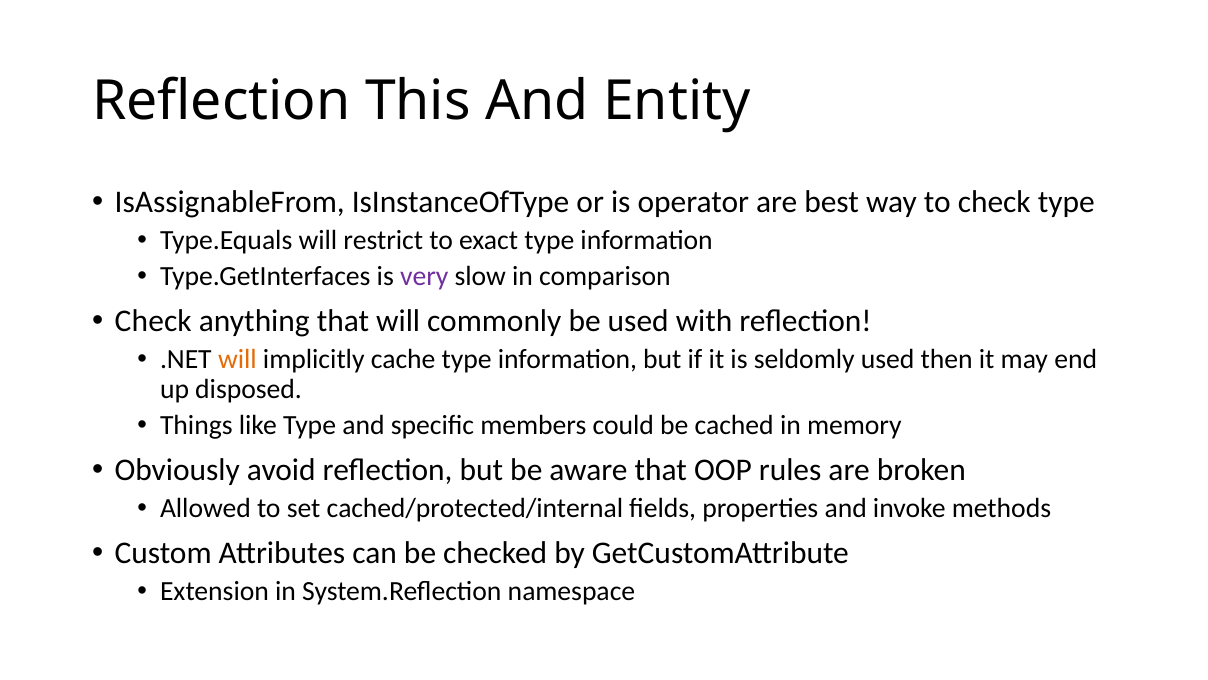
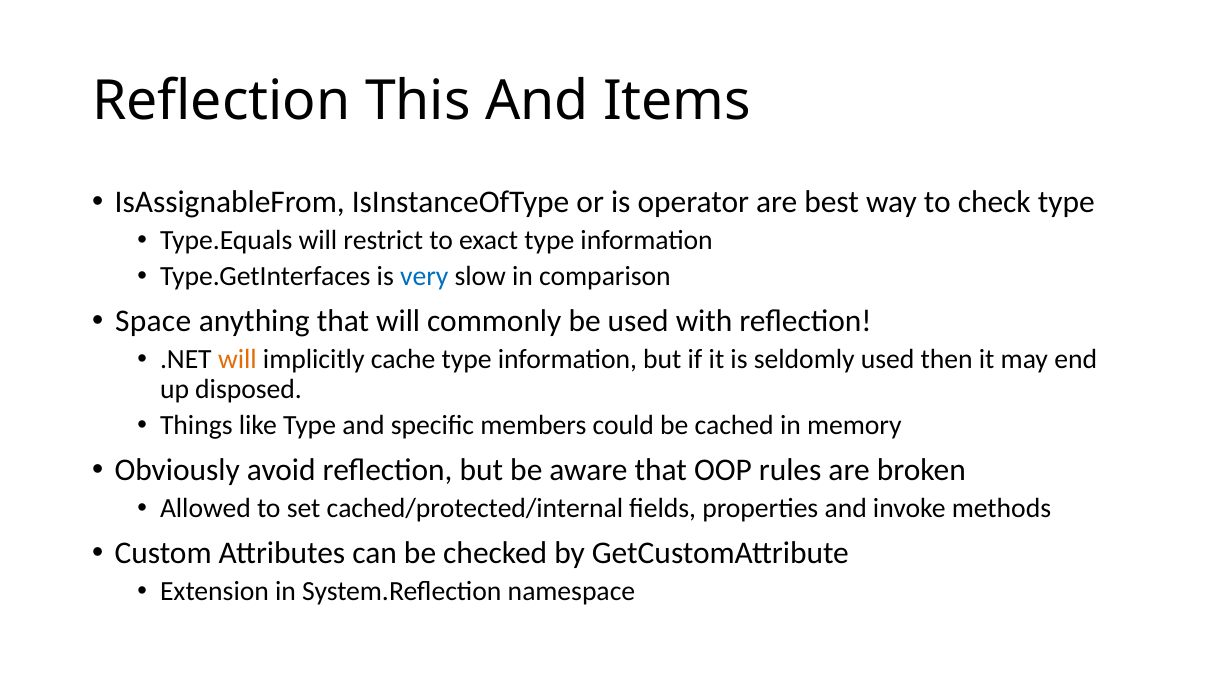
Entity: Entity -> Items
very colour: purple -> blue
Check at (153, 321): Check -> Space
